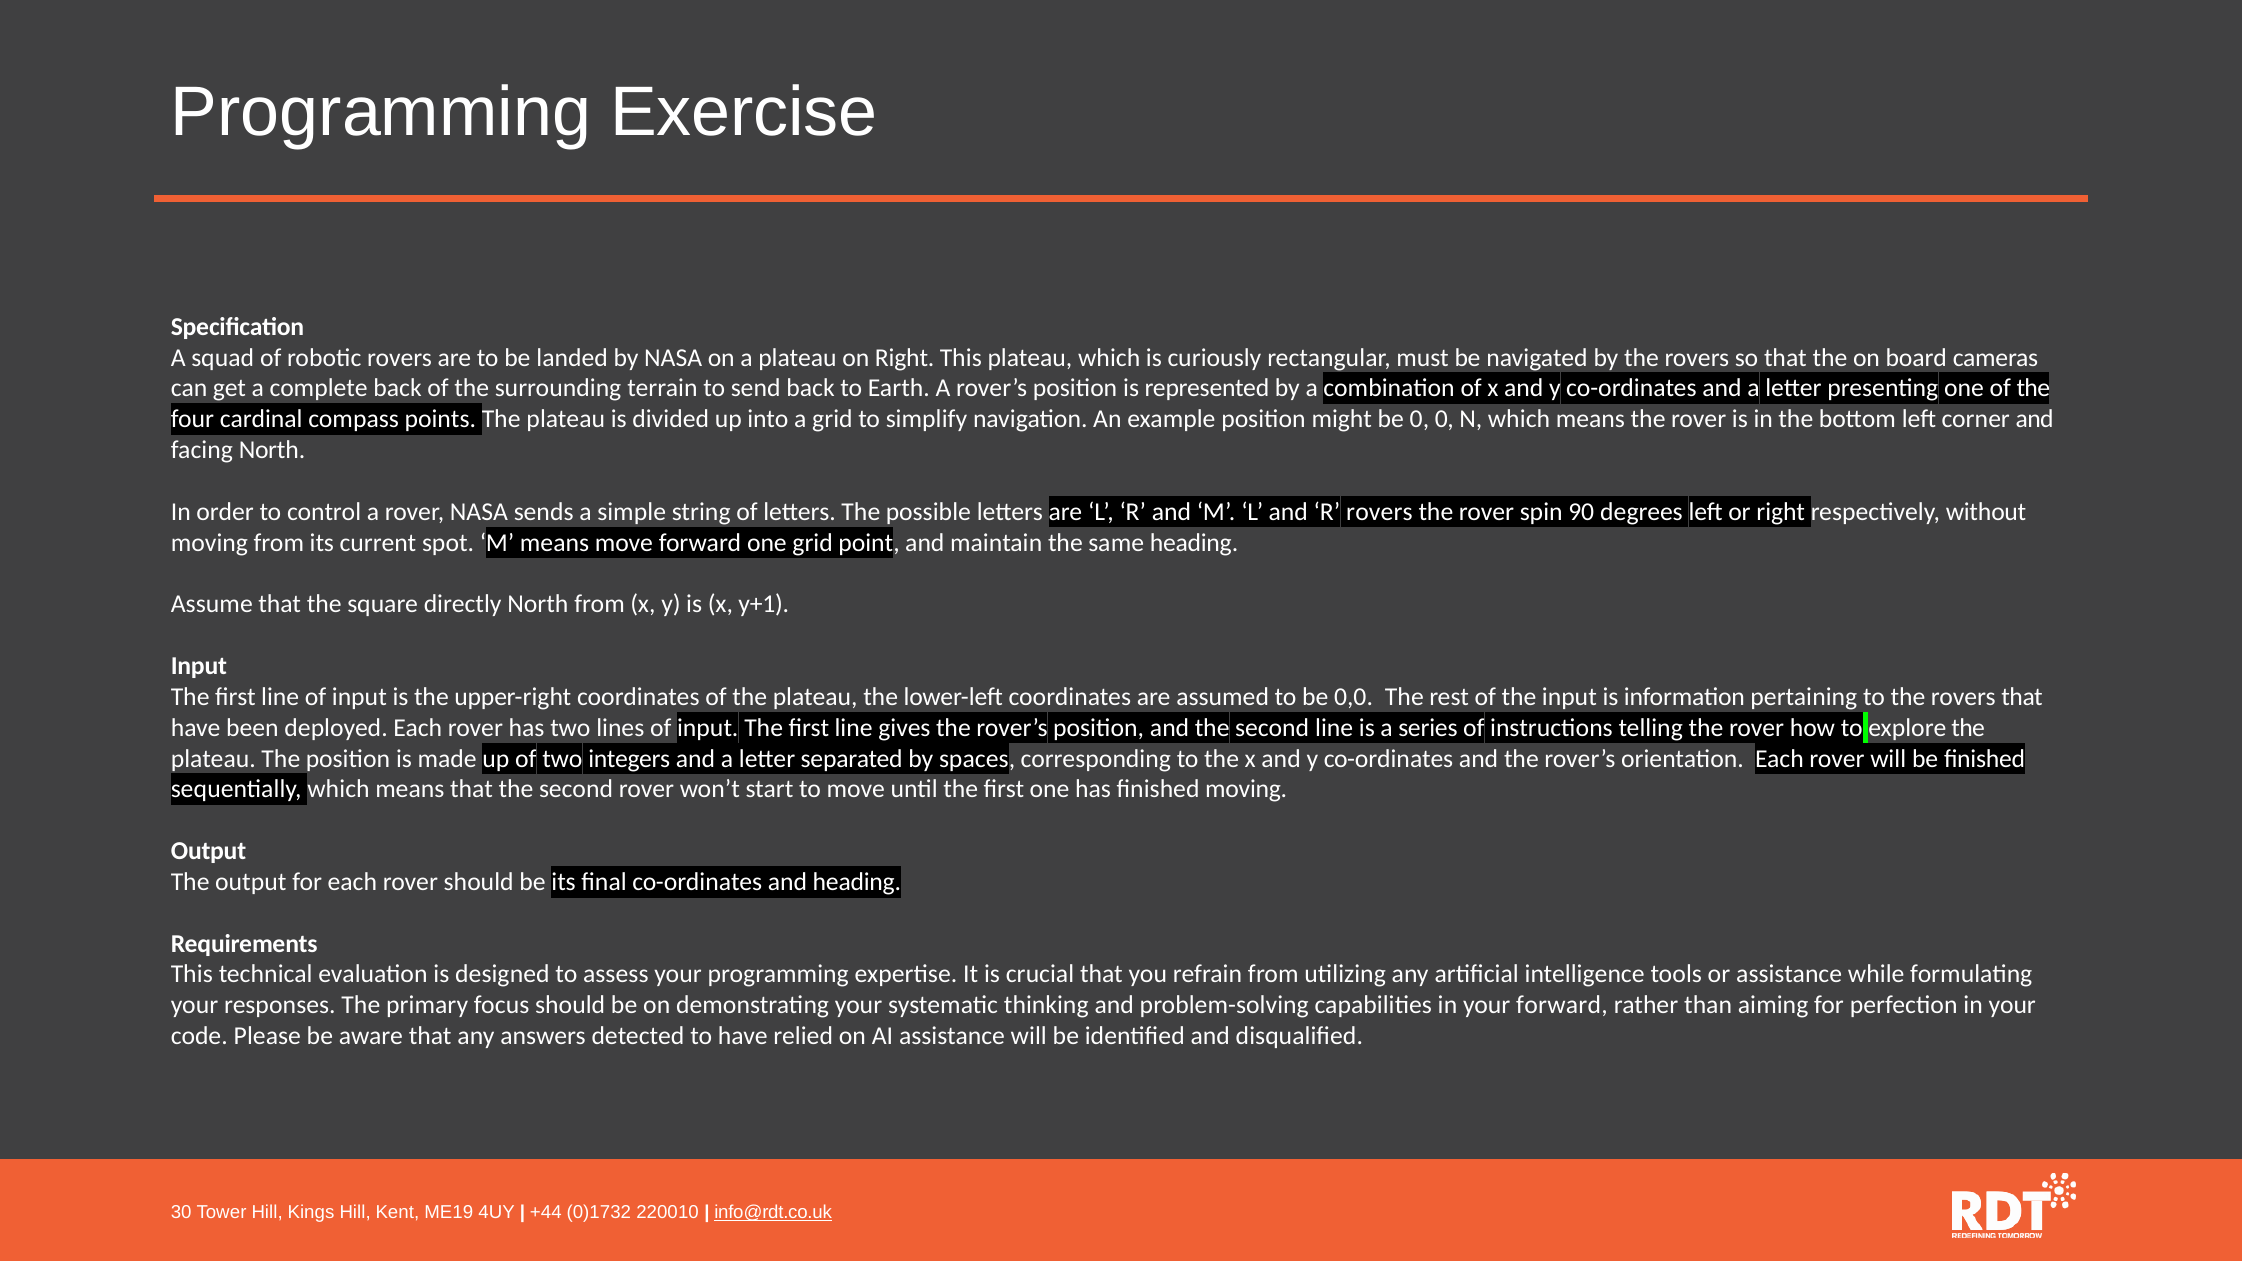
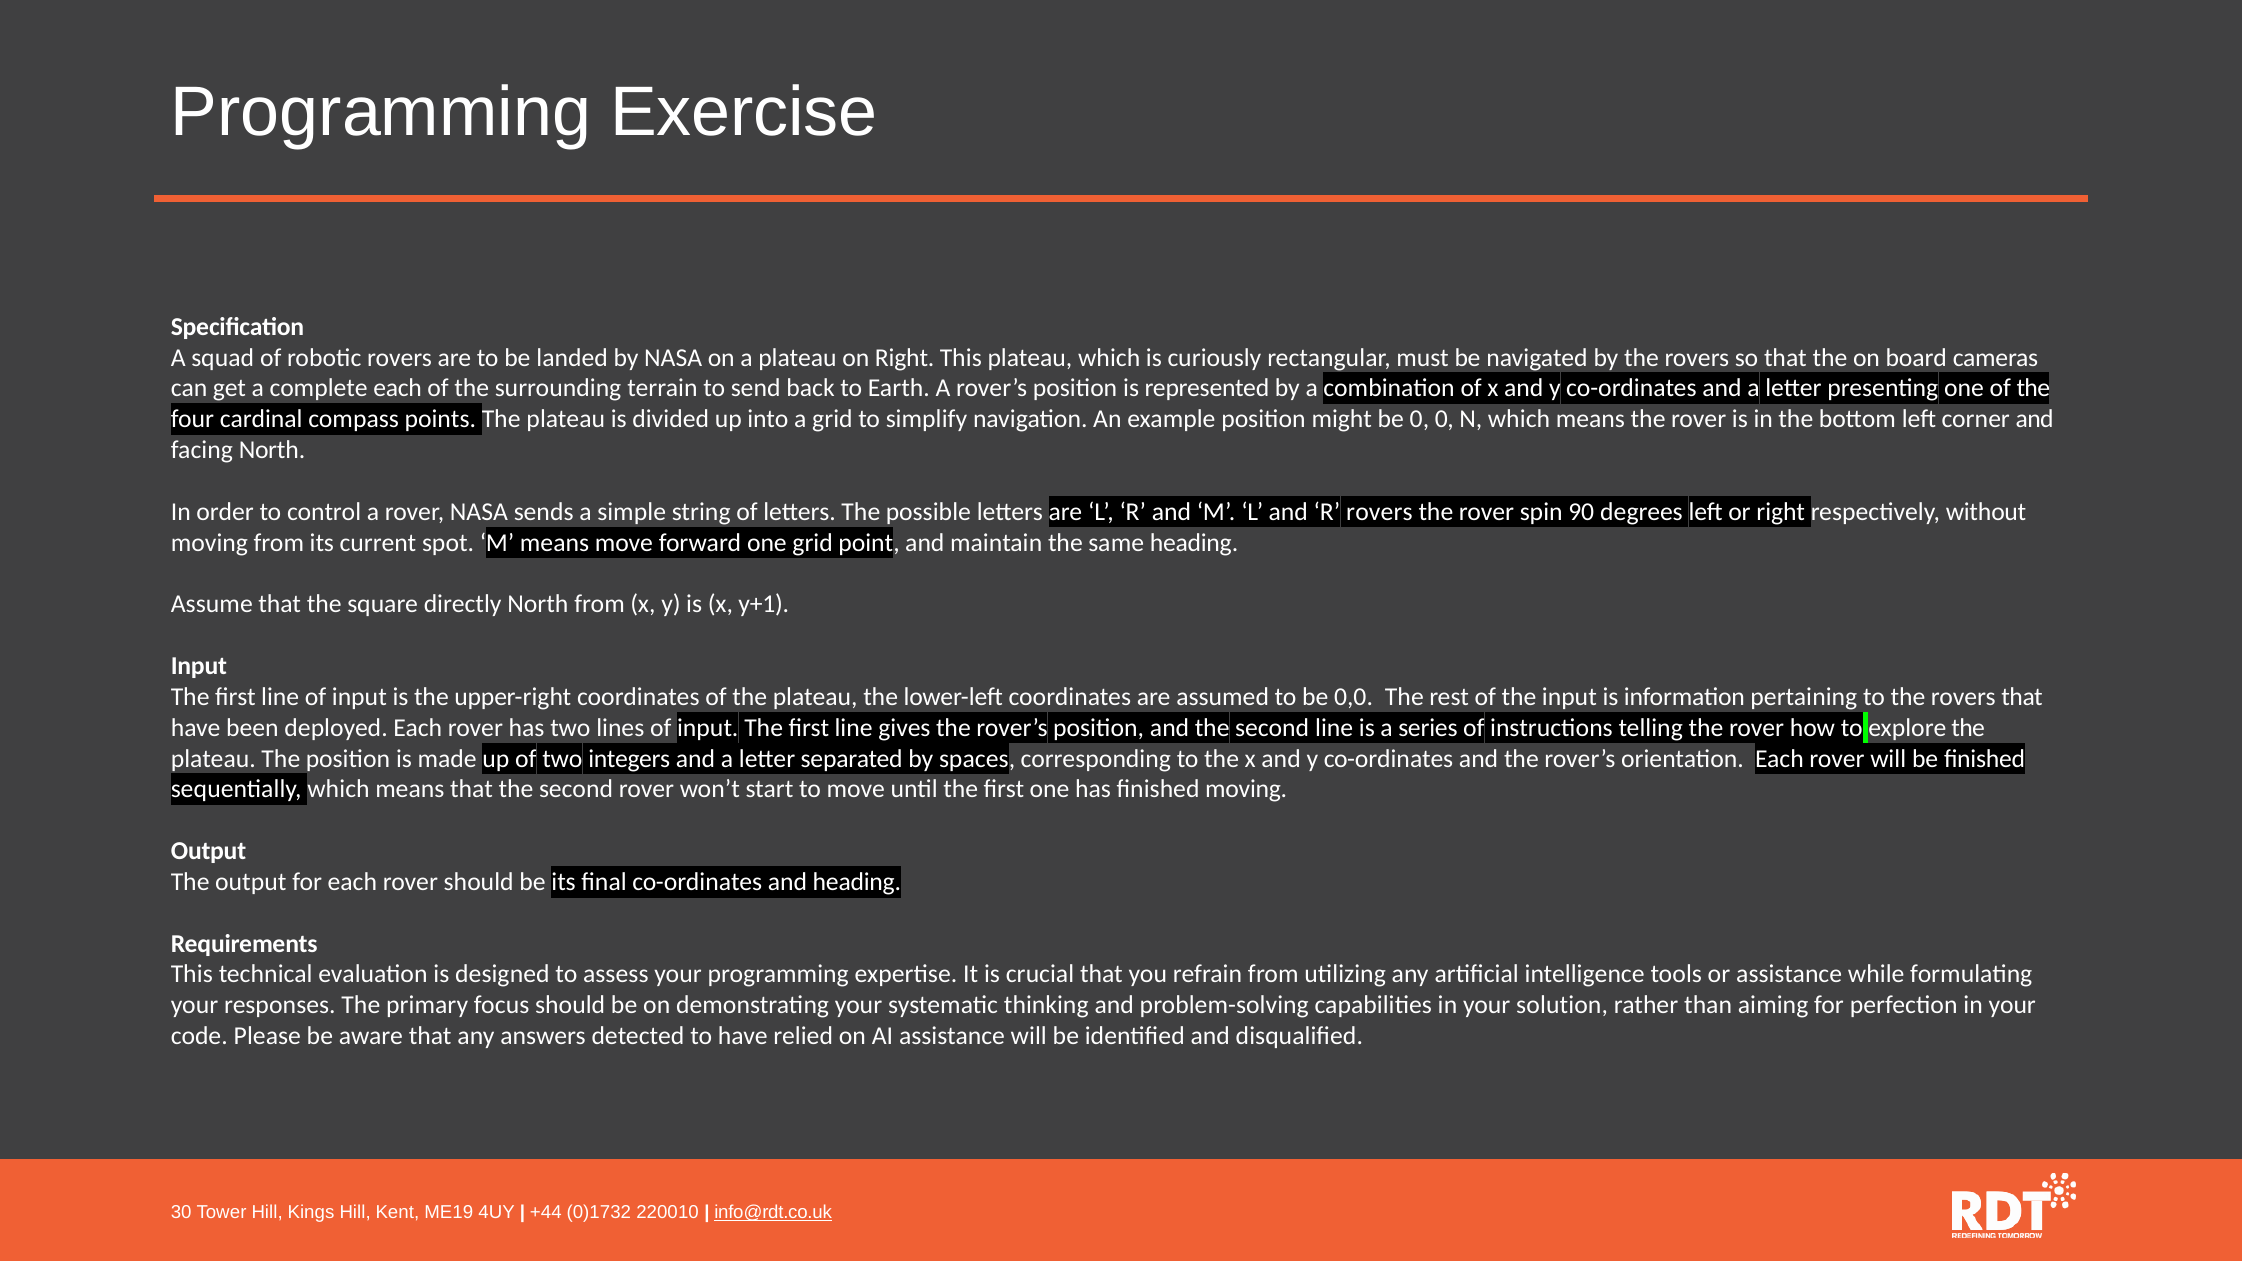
complete back: back -> each
your forward: forward -> solution
